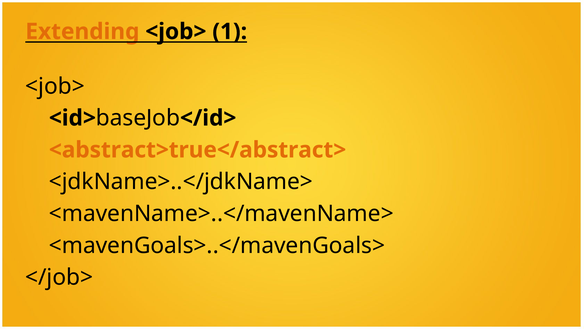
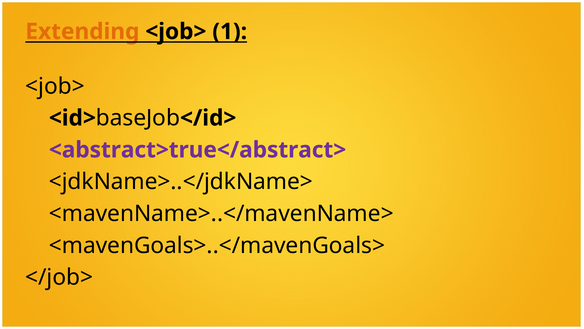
<abstract>true</abstract> colour: orange -> purple
